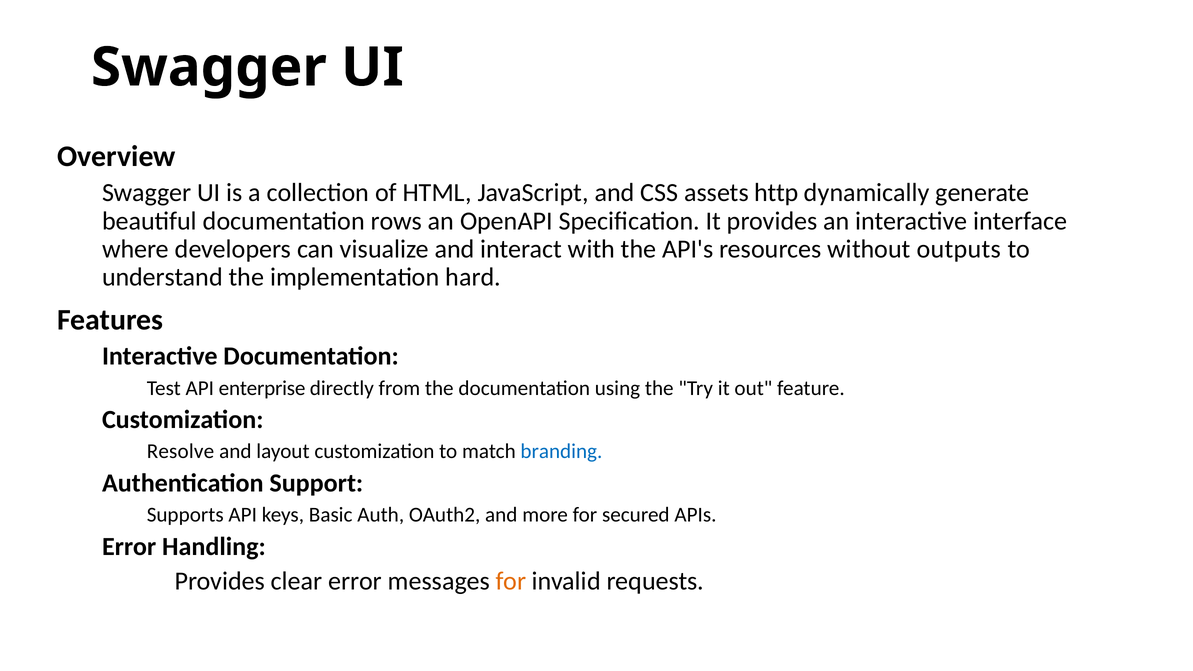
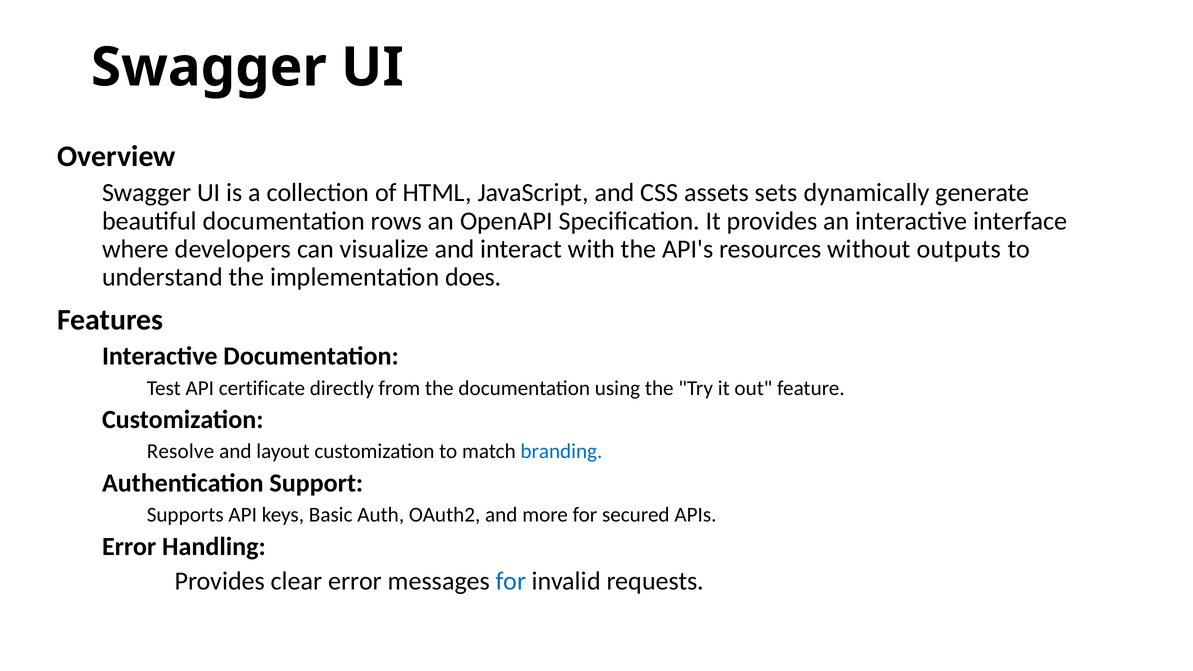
http: http -> sets
hard: hard -> does
enterprise: enterprise -> certificate
for at (511, 581) colour: orange -> blue
